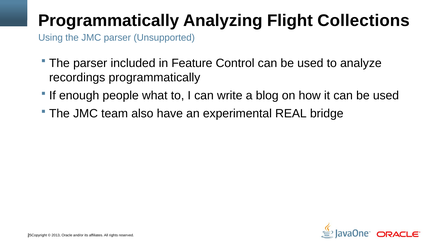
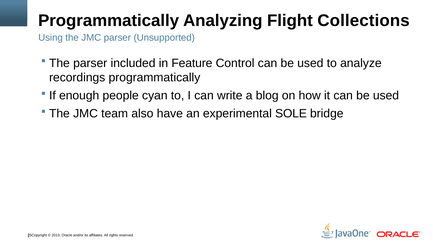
what: what -> cyan
REAL: REAL -> SOLE
